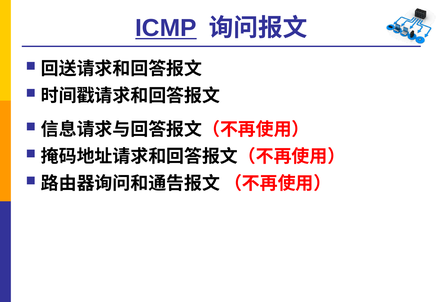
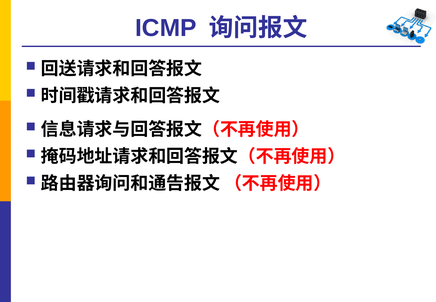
ICMP underline: present -> none
